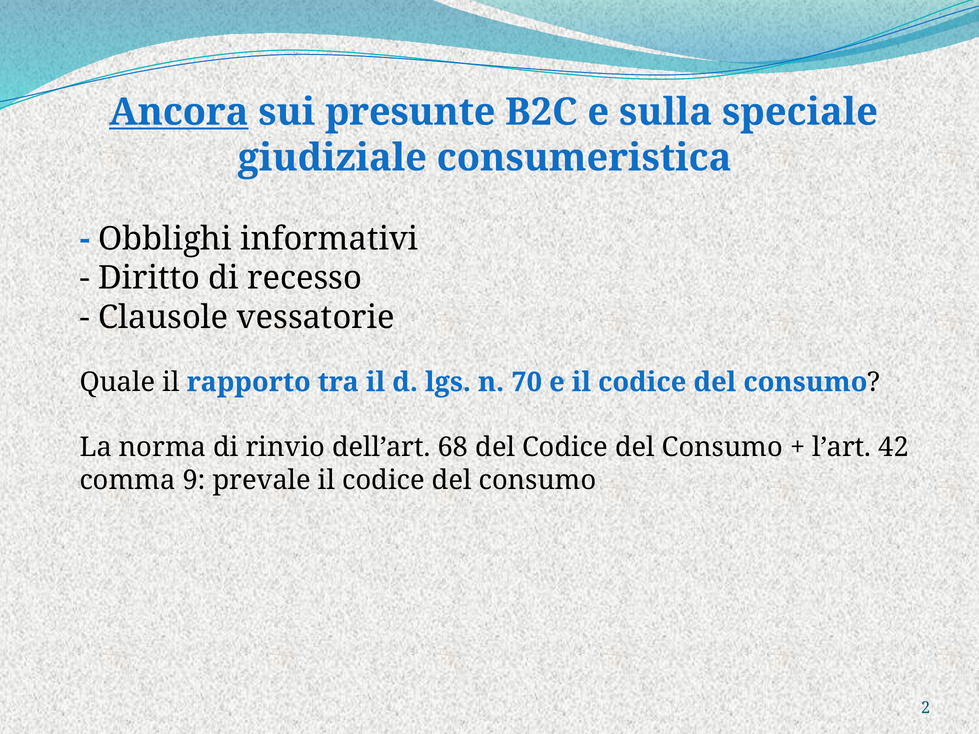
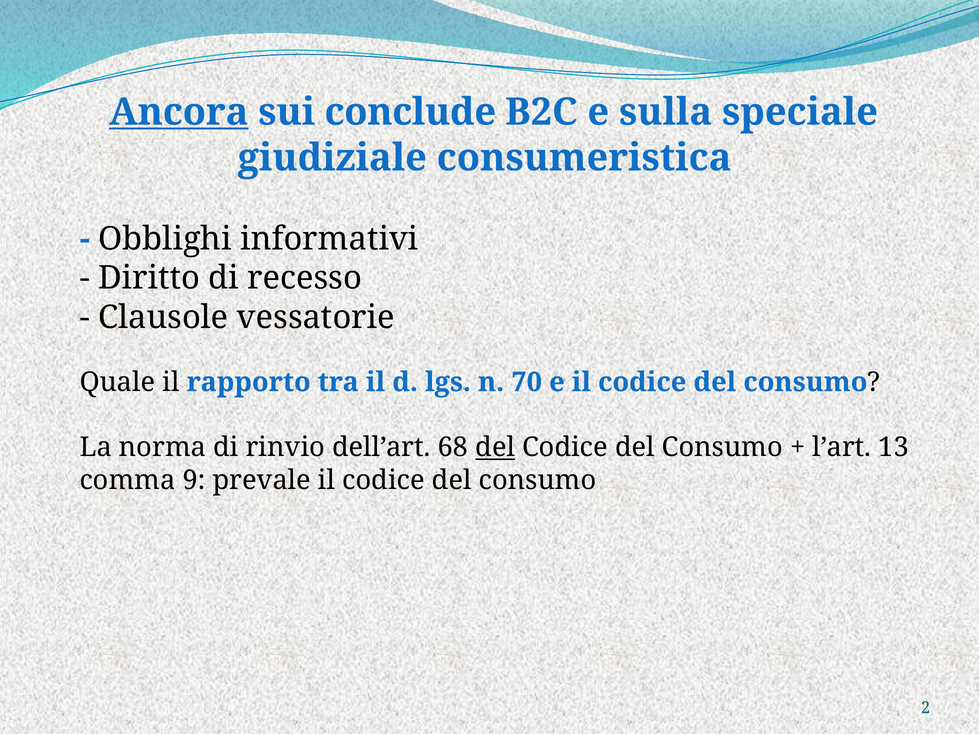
presunte: presunte -> conclude
del at (495, 448) underline: none -> present
42: 42 -> 13
